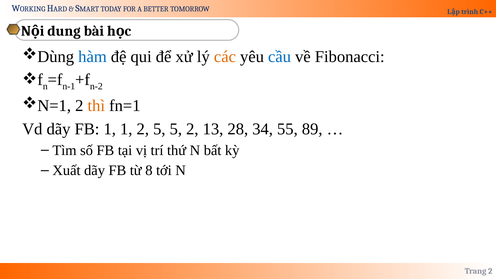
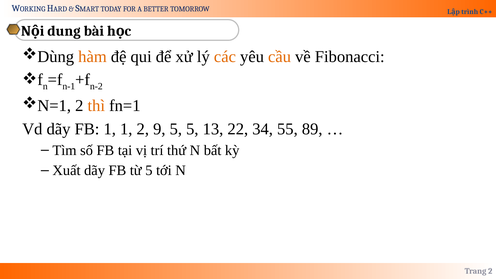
hàm colour: blue -> orange
cầu colour: blue -> orange
2 5: 5 -> 9
5 2: 2 -> 5
28: 28 -> 22
từ 8: 8 -> 5
